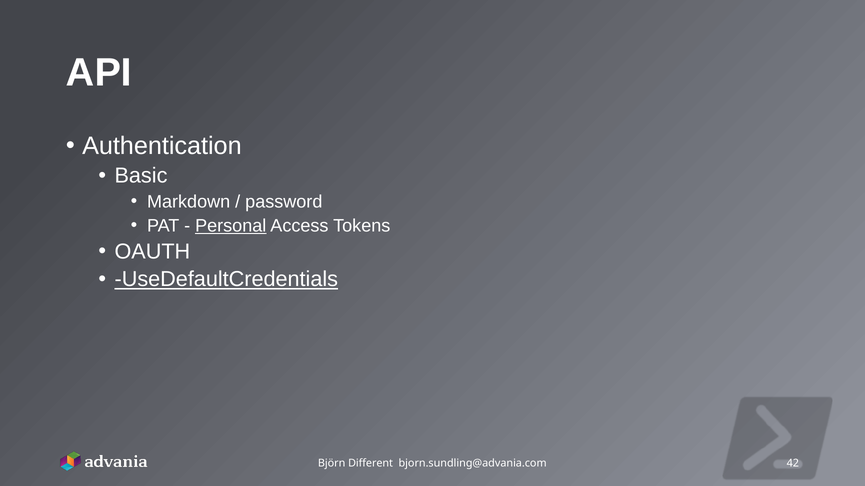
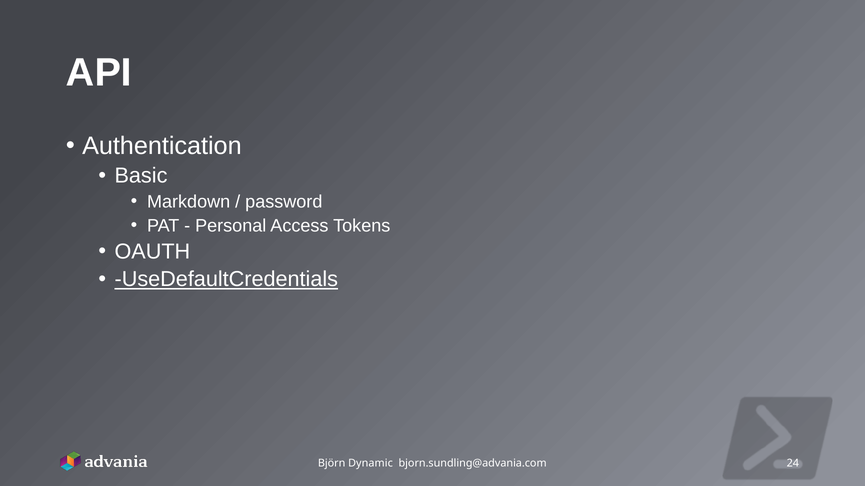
Personal underline: present -> none
Different: Different -> Dynamic
42: 42 -> 24
